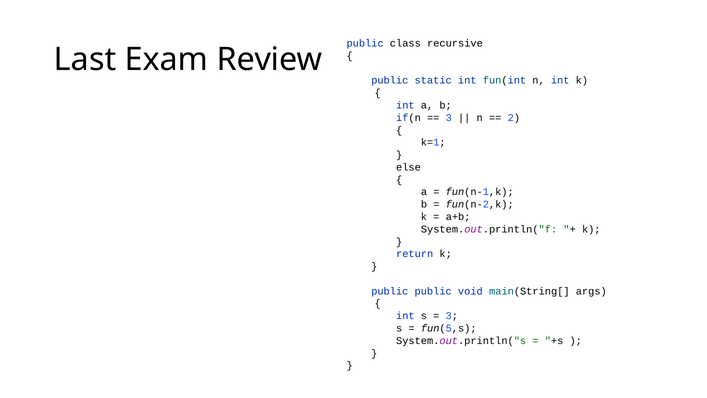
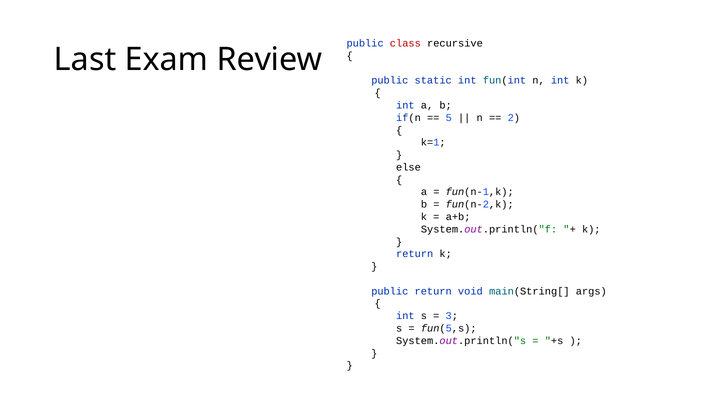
class colour: black -> red
3 at (449, 118): 3 -> 5
public public: public -> return
